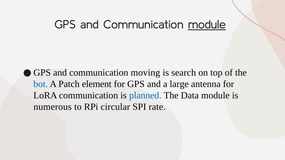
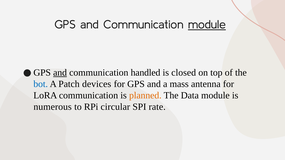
and at (60, 73) underline: none -> present
moving: moving -> handled
search: search -> closed
element: element -> devices
large: large -> mass
planned colour: blue -> orange
